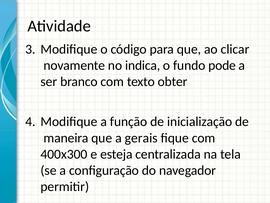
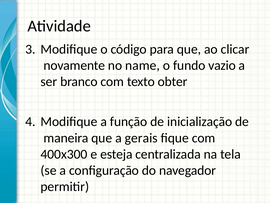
indica: indica -> name
pode: pode -> vazio
